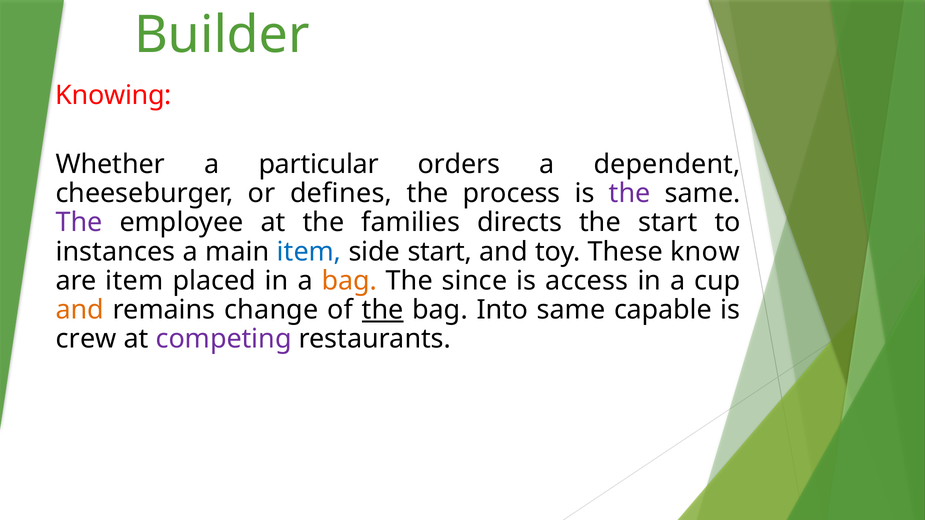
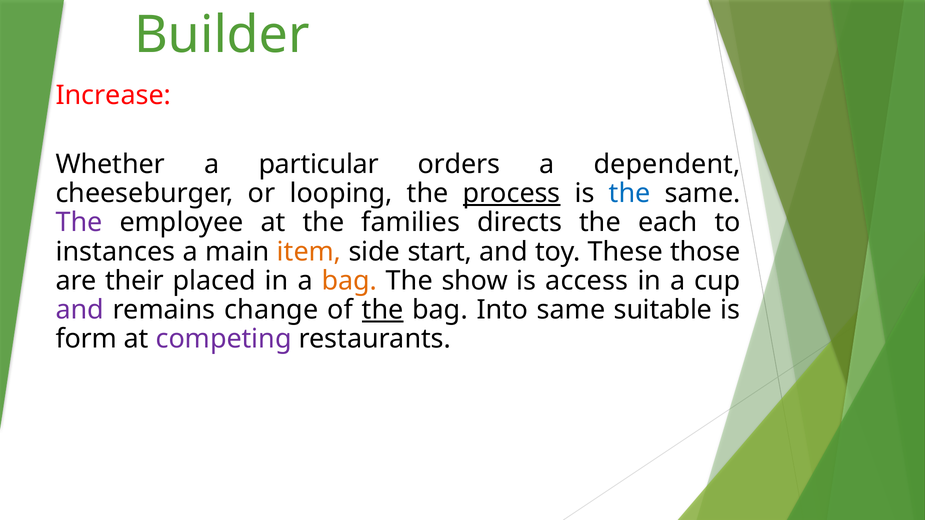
Knowing: Knowing -> Increase
defines: defines -> looping
process underline: none -> present
the at (630, 194) colour: purple -> blue
the start: start -> each
item at (309, 252) colour: blue -> orange
know: know -> those
are item: item -> their
since: since -> show
and at (80, 310) colour: orange -> purple
capable: capable -> suitable
crew: crew -> form
